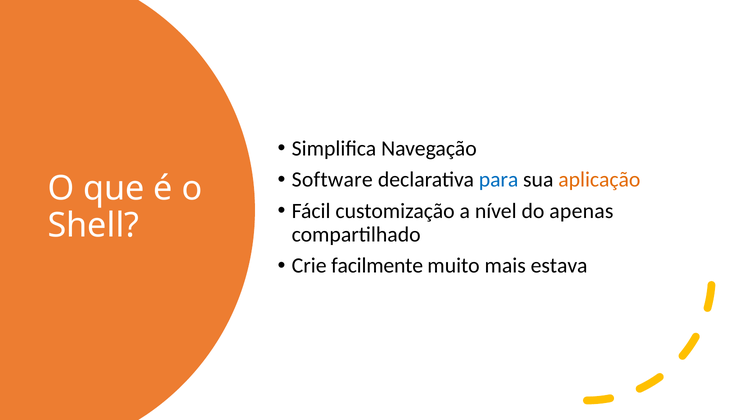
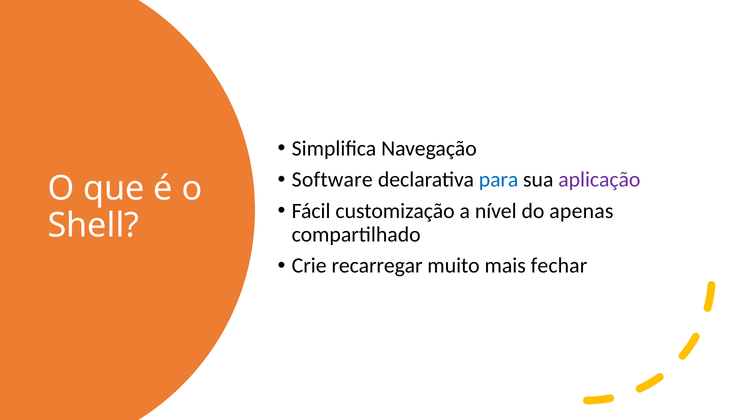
aplicação colour: orange -> purple
facilmente: facilmente -> recarregar
estava: estava -> fechar
